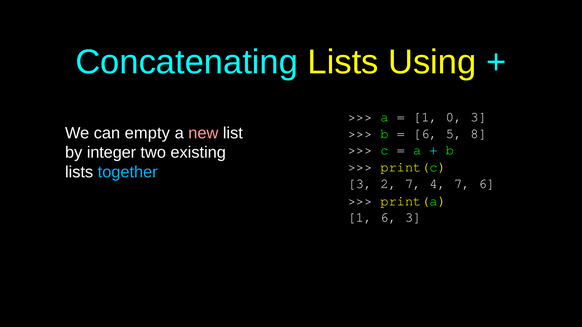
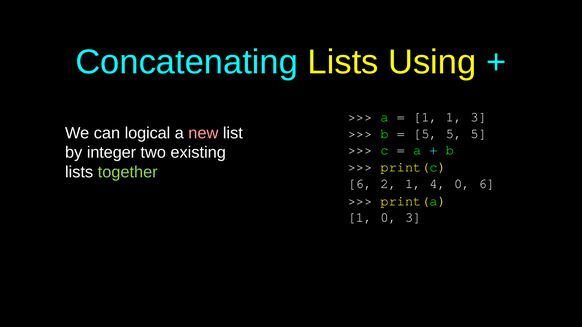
1 0: 0 -> 1
empty: empty -> logical
6 at (426, 134): 6 -> 5
8 at (479, 134): 8 -> 5
together colour: light blue -> light green
3 at (360, 184): 3 -> 6
2 7: 7 -> 1
4 7: 7 -> 0
1 6: 6 -> 0
